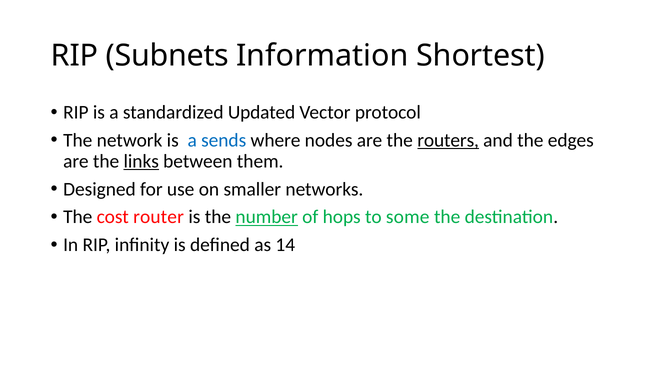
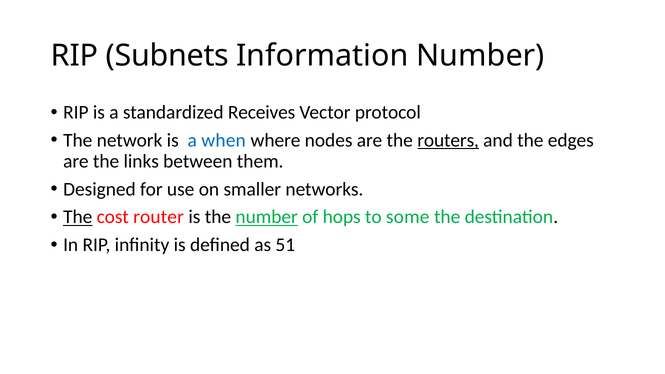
Information Shortest: Shortest -> Number
Updated: Updated -> Receives
sends: sends -> when
links underline: present -> none
The at (78, 217) underline: none -> present
14: 14 -> 51
